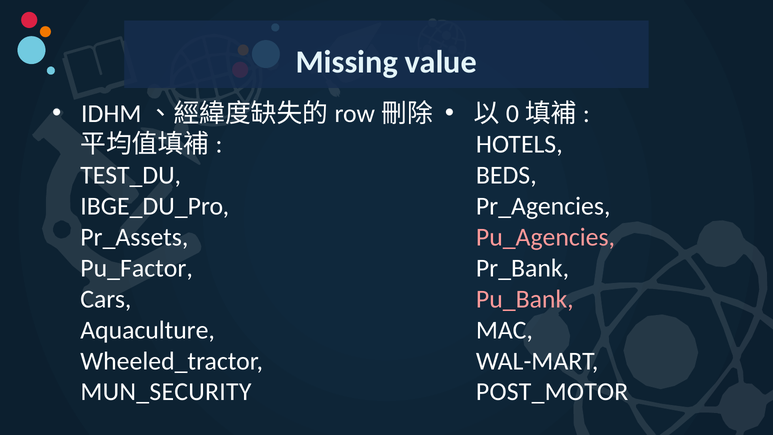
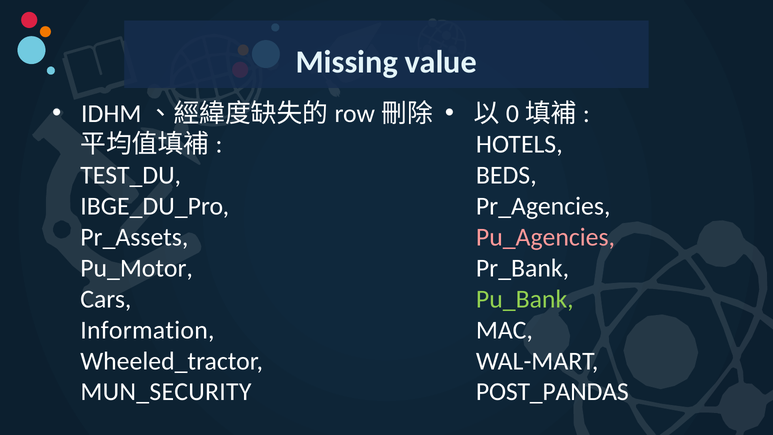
Pu_Factor: Pu_Factor -> Pu_Motor
Pu_Bank colour: pink -> light green
Aquaculture: Aquaculture -> Information
POST_MOTOR: POST_MOTOR -> POST_PANDAS
